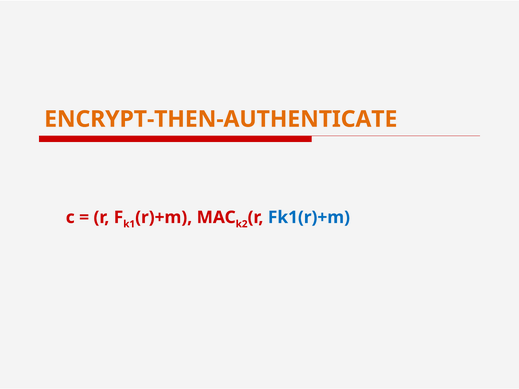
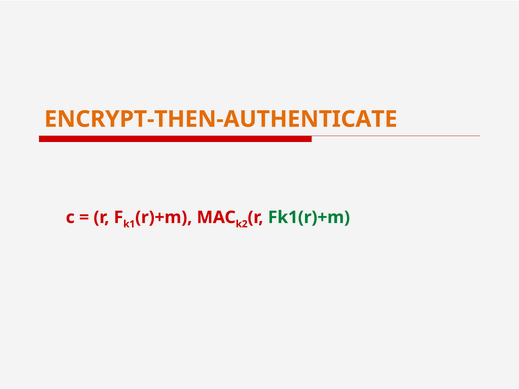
Fk1(r)+m colour: blue -> green
